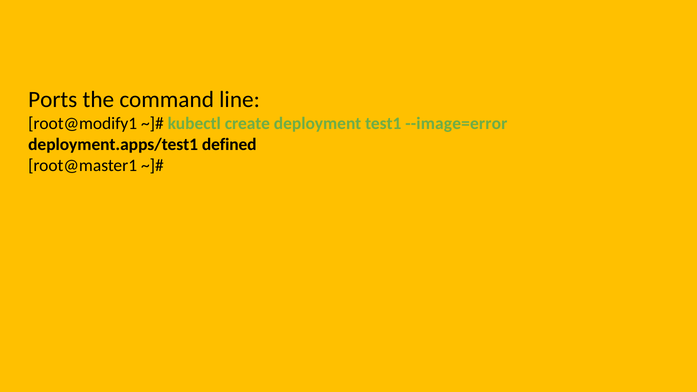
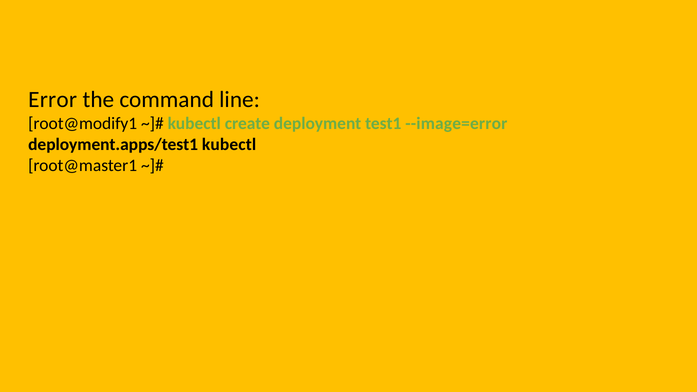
Ports: Ports -> Error
deployment.apps/test1 defined: defined -> kubectl
